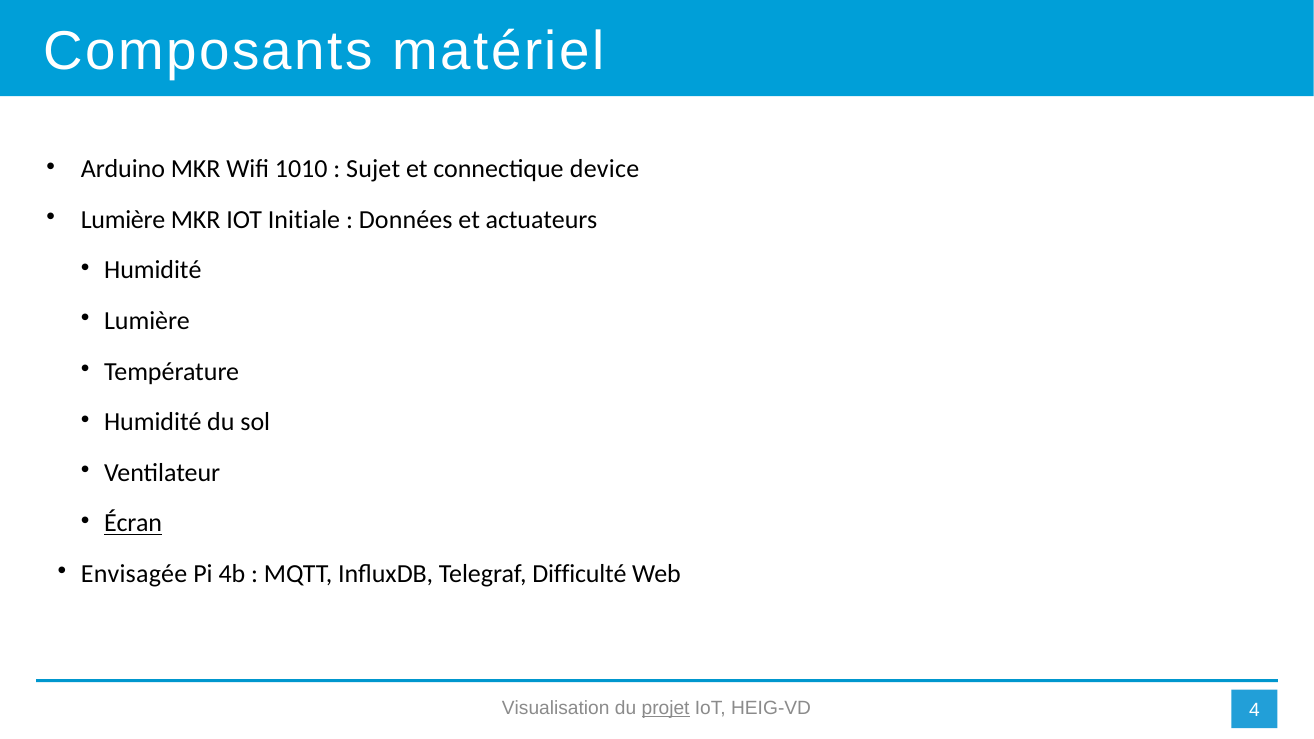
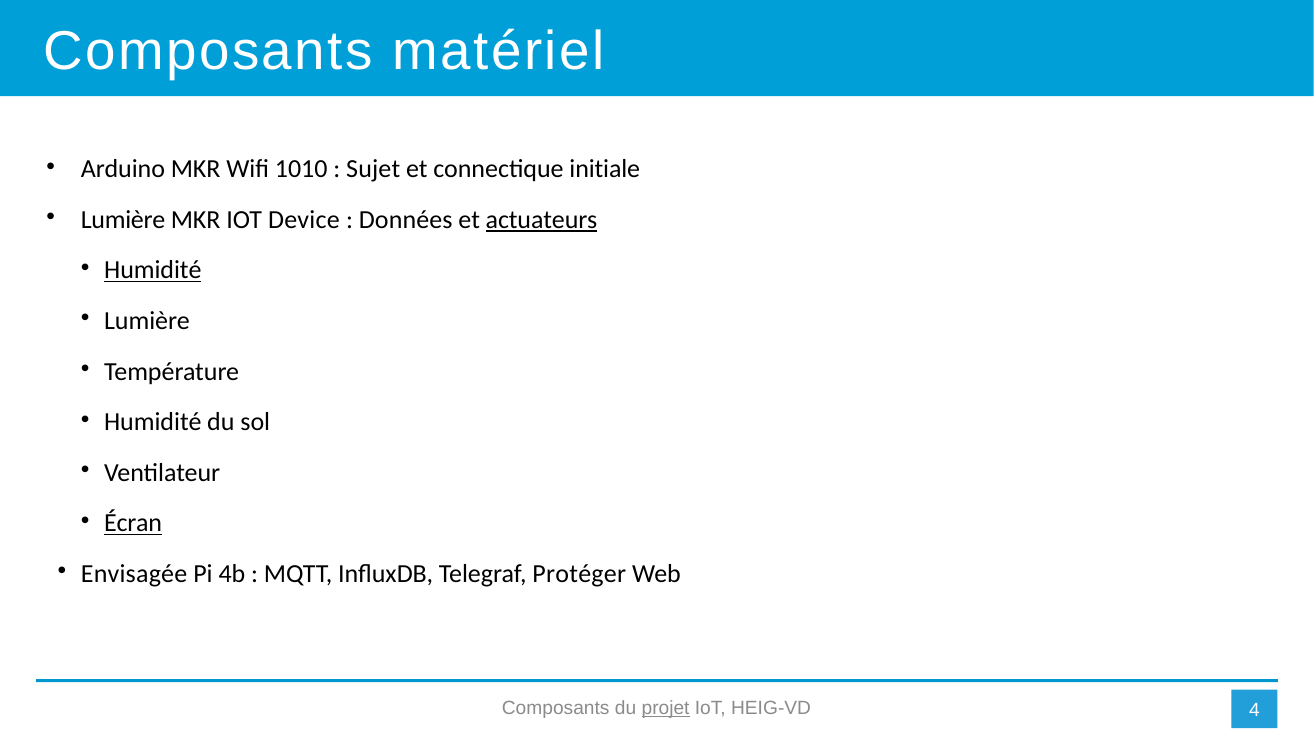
device: device -> initiale
Initiale: Initiale -> Device
actuateurs underline: none -> present
Humidité at (153, 270) underline: none -> present
Difficulté: Difficulté -> Protéger
Visualisation at (556, 708): Visualisation -> Composants
